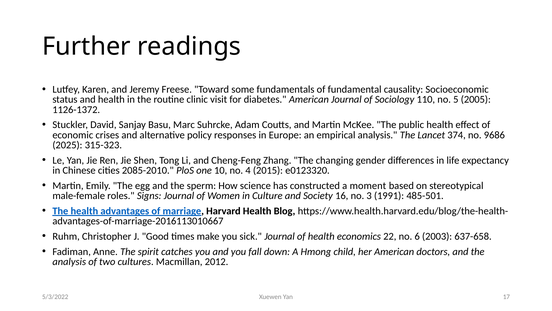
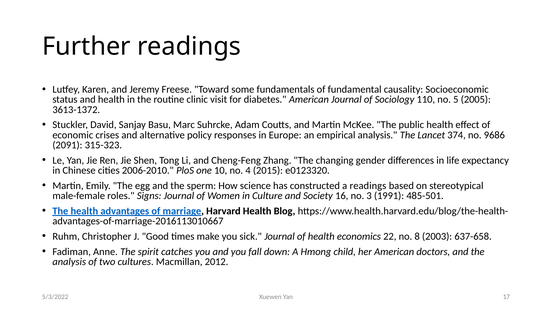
1126-1372: 1126-1372 -> 3613-1372
2025: 2025 -> 2091
2085-2010: 2085-2010 -> 2006-2010
a moment: moment -> readings
6: 6 -> 8
